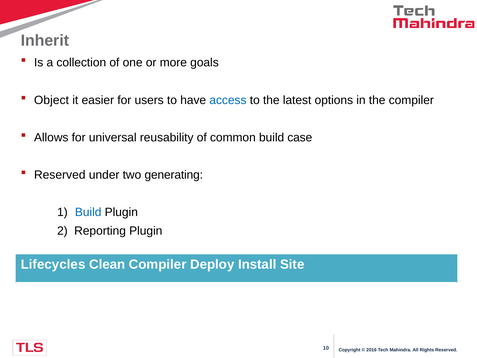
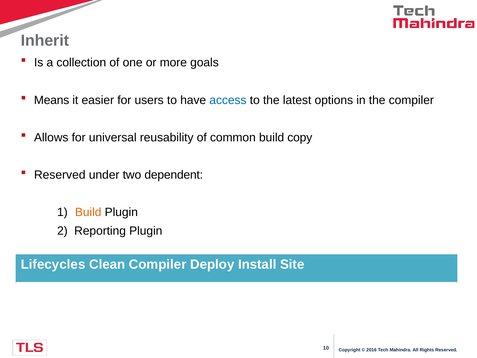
Object: Object -> Means
case: case -> copy
generating: generating -> dependent
Build at (88, 212) colour: blue -> orange
